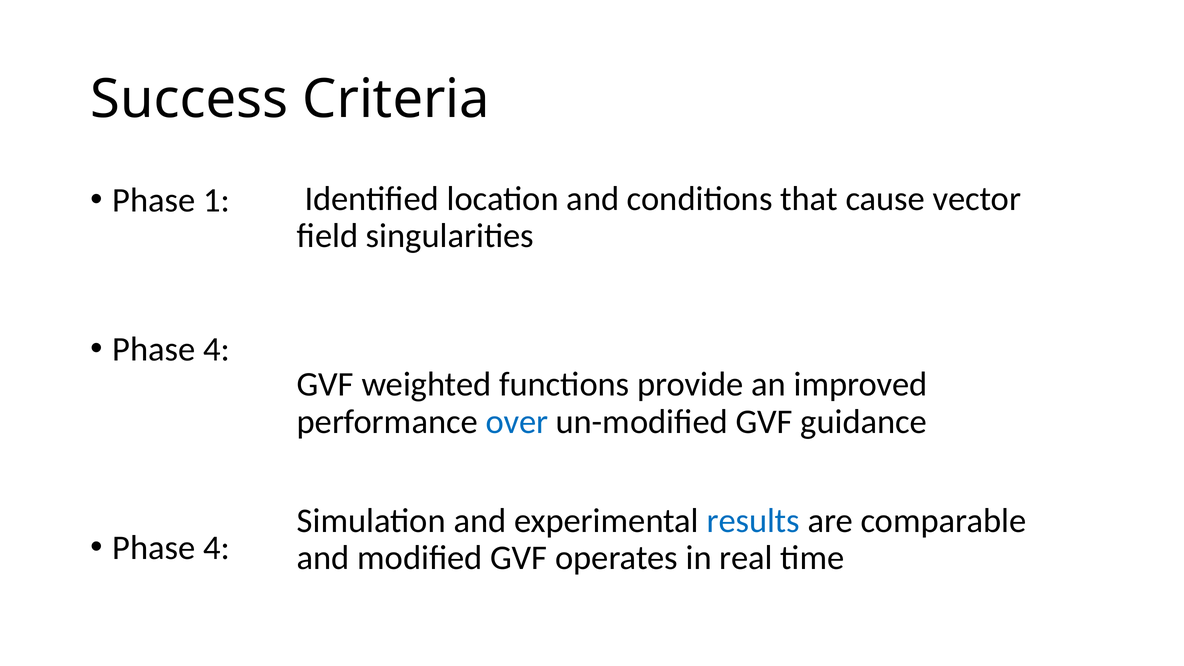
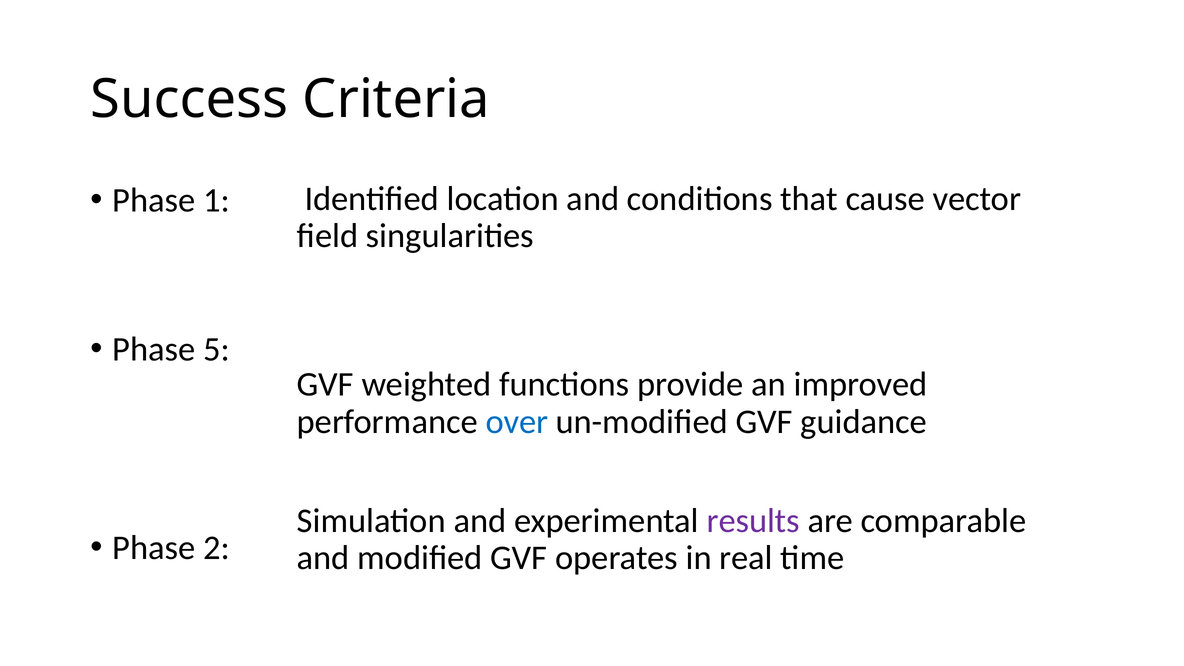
4 at (217, 349): 4 -> 5
results colour: blue -> purple
4 at (217, 548): 4 -> 2
